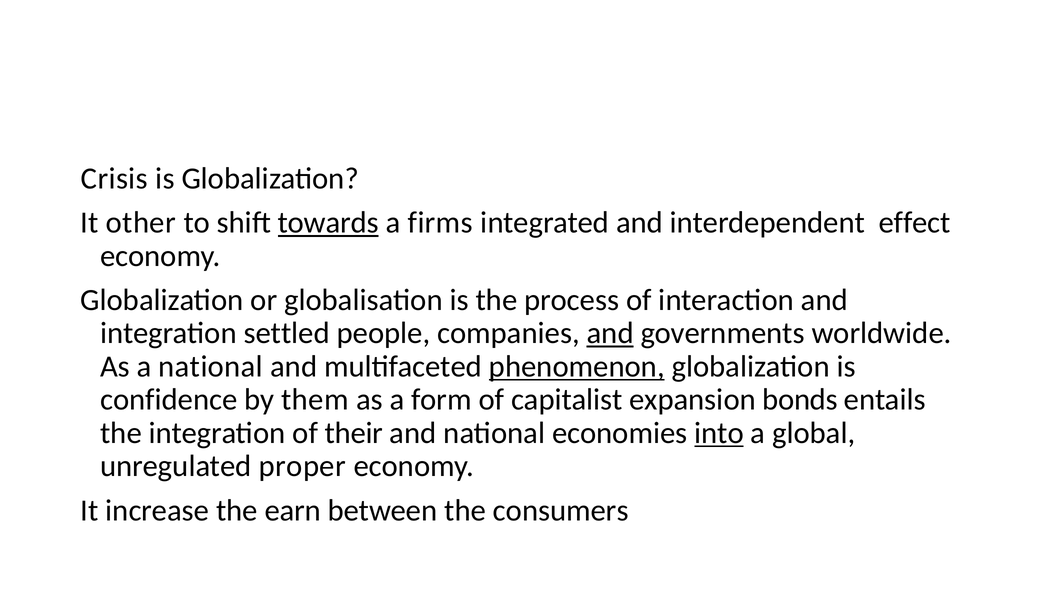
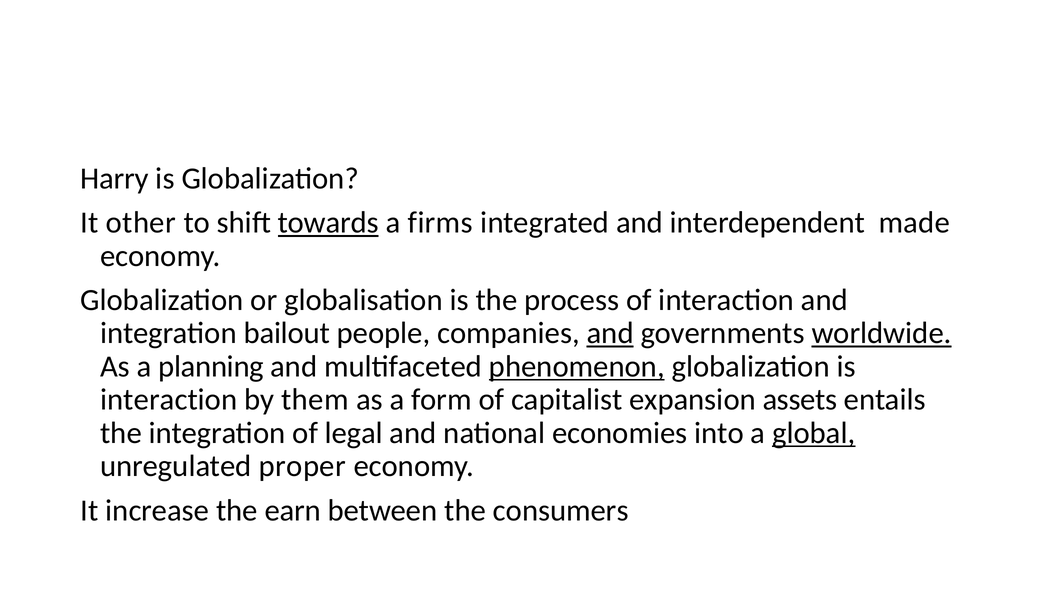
Crisis: Crisis -> Harry
effect: effect -> made
settled: settled -> bailout
worldwide underline: none -> present
a national: national -> planning
confidence at (169, 399): confidence -> interaction
bonds: bonds -> assets
their: their -> legal
into underline: present -> none
global underline: none -> present
